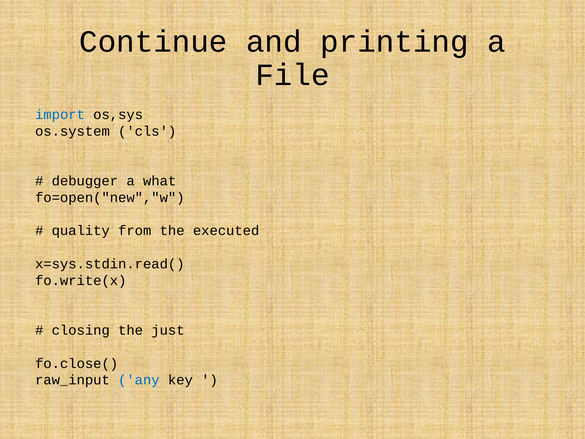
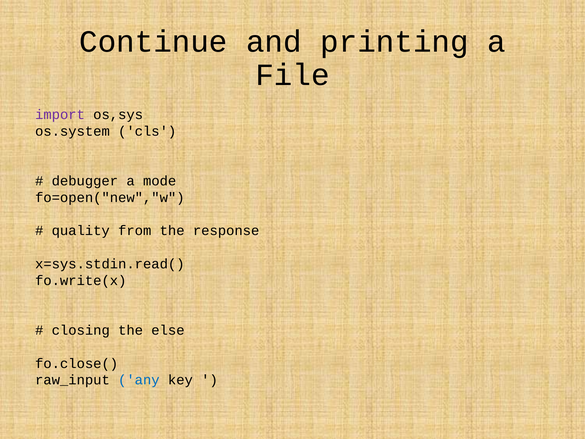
import colour: blue -> purple
what: what -> mode
executed: executed -> response
just: just -> else
